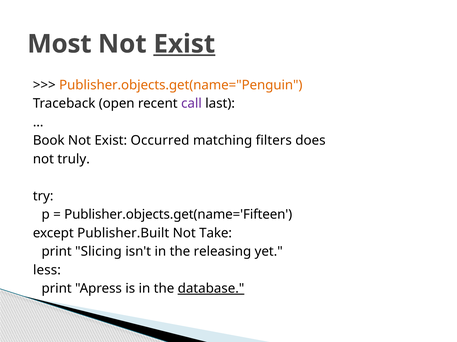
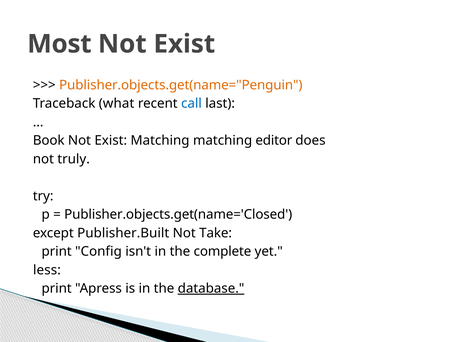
Exist at (184, 44) underline: present -> none
open: open -> what
call colour: purple -> blue
Exist Occurred: Occurred -> Matching
filters: filters -> editor
Publisher.objects.get(name='Fifteen: Publisher.objects.get(name='Fifteen -> Publisher.objects.get(name='Closed
Slicing: Slicing -> Config
releasing: releasing -> complete
